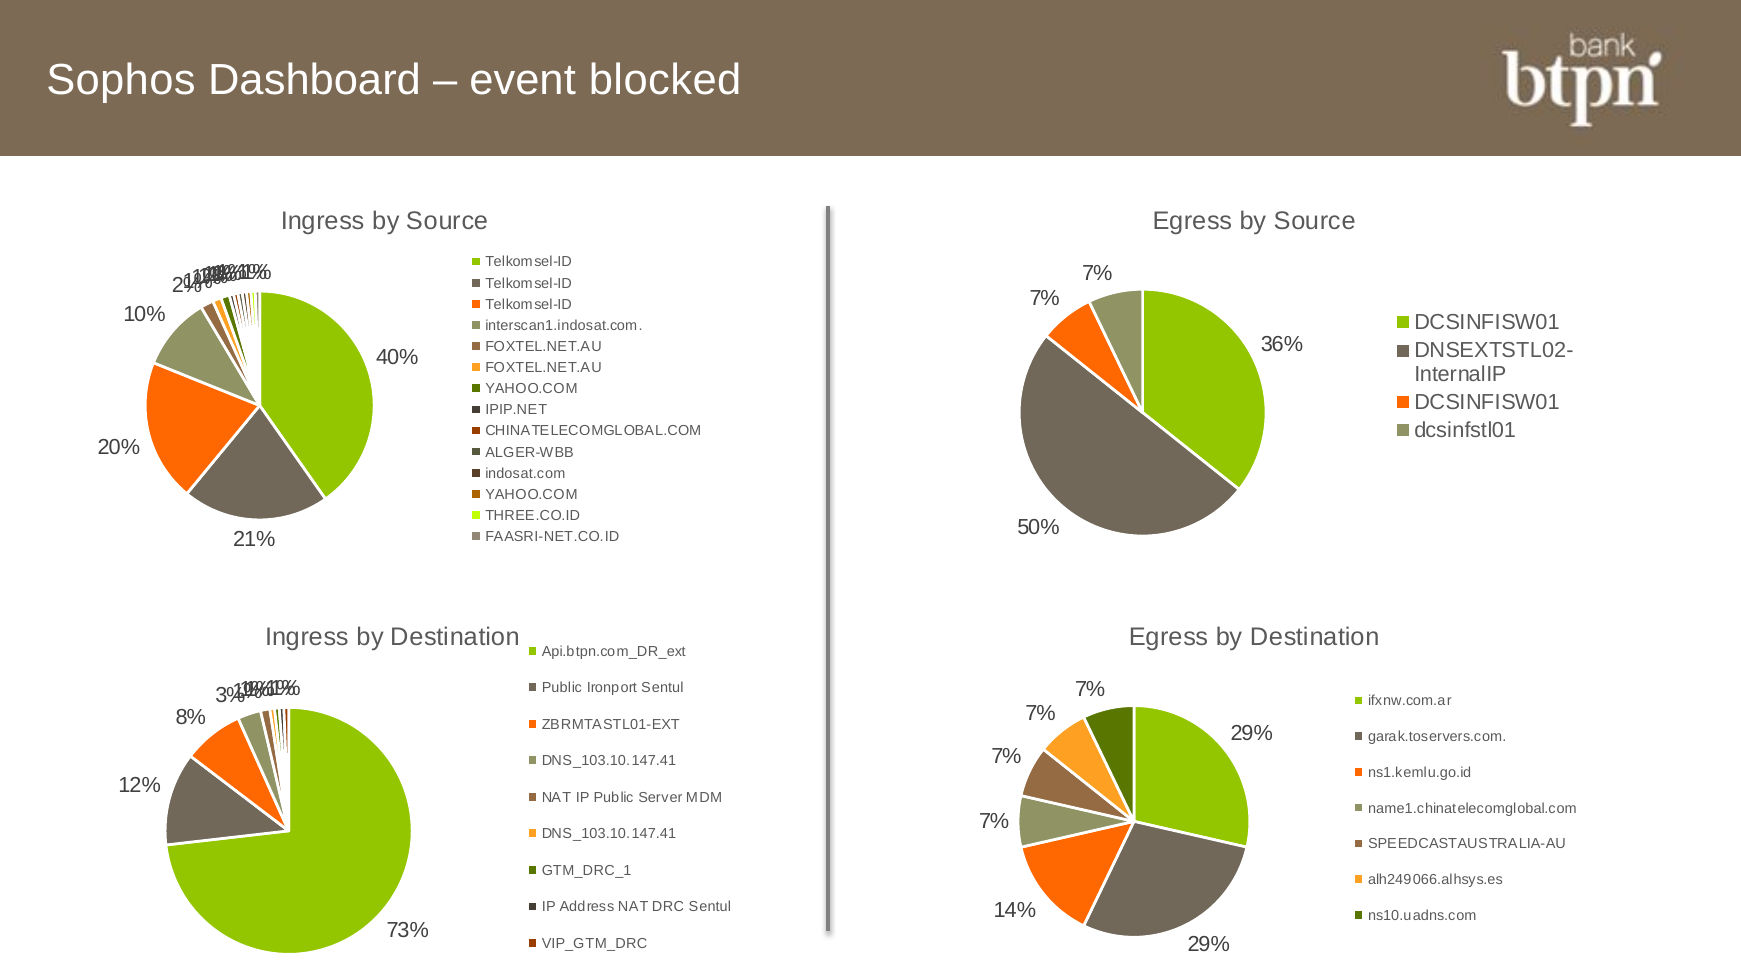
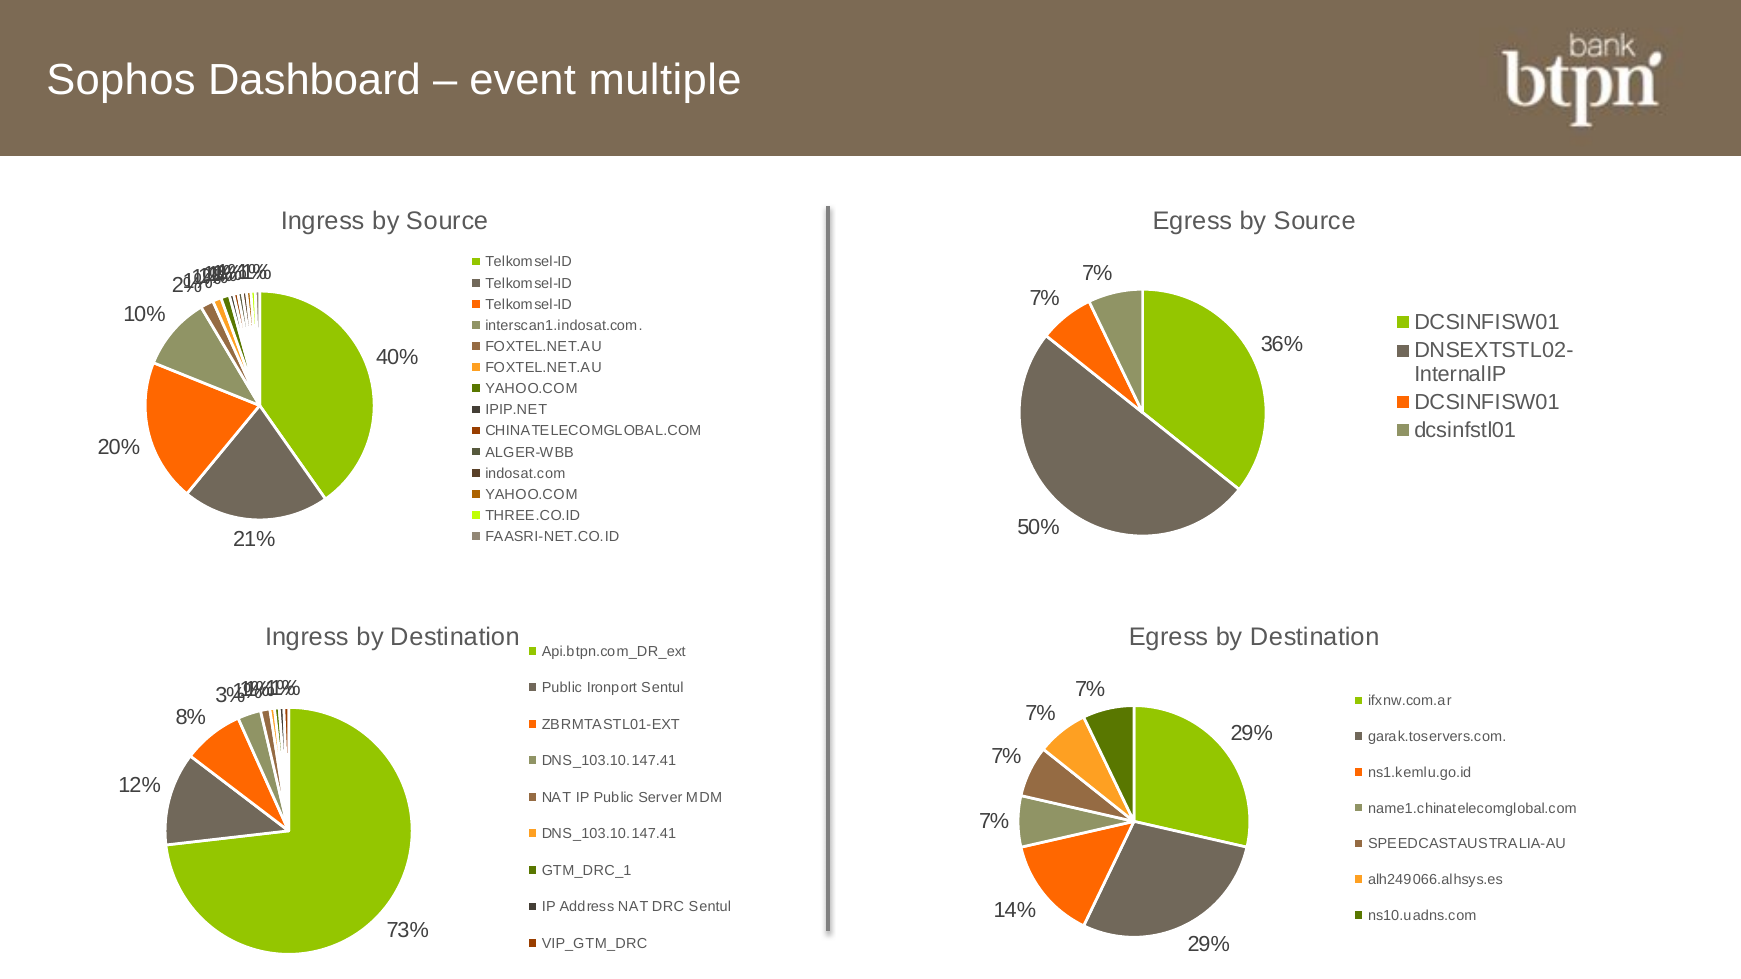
blocked: blocked -> multiple
